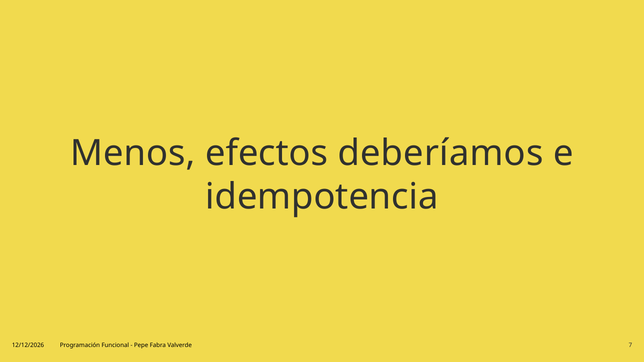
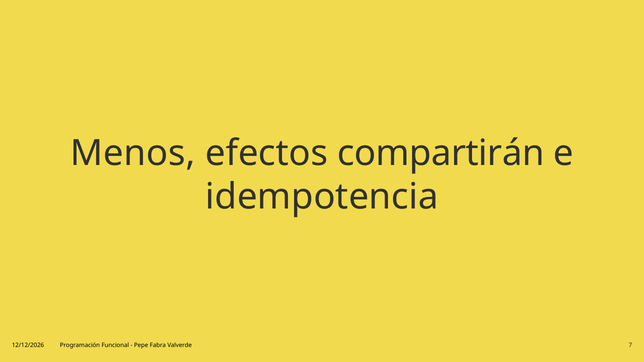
deberíamos: deberíamos -> compartirán
